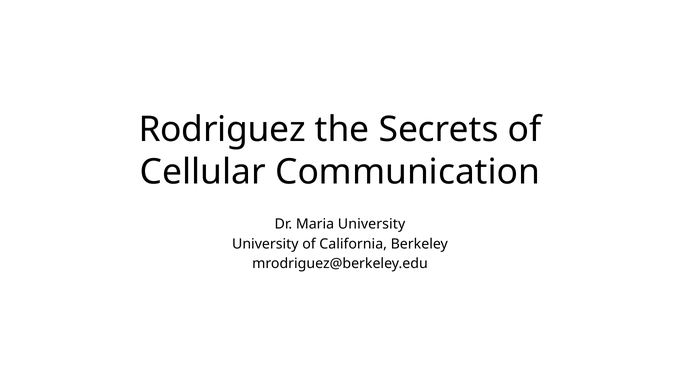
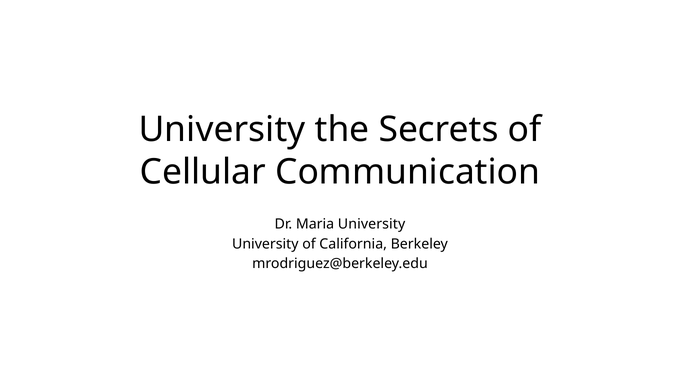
Rodriguez at (222, 130): Rodriguez -> University
